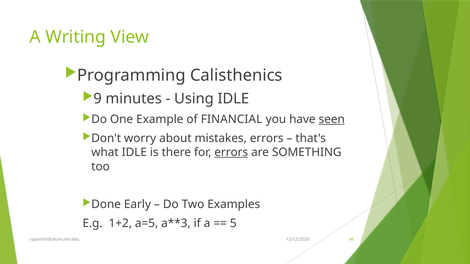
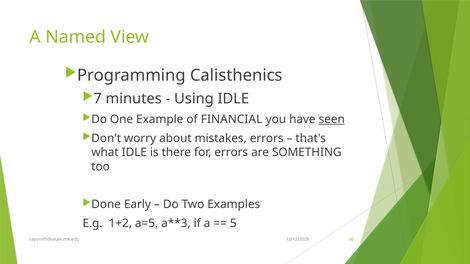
Writing: Writing -> Named
9: 9 -> 7
errors at (231, 153) underline: present -> none
